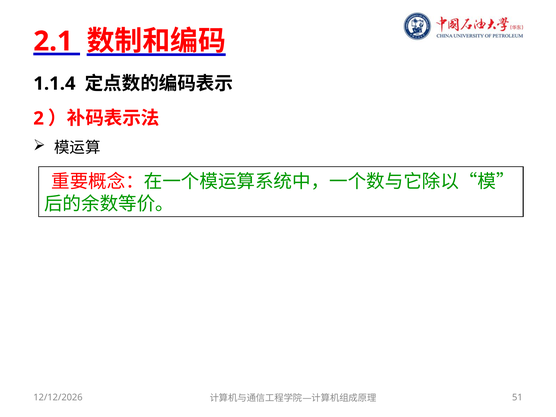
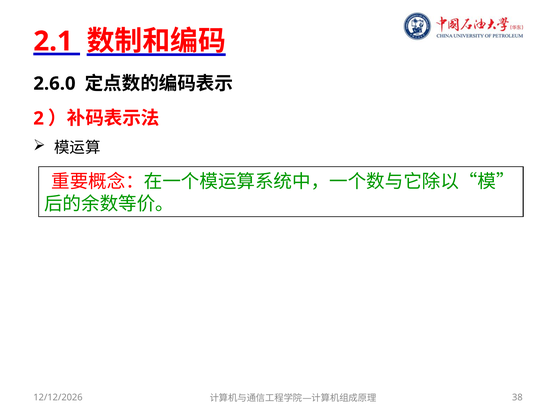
1.1.4: 1.1.4 -> 2.6.0
51: 51 -> 38
